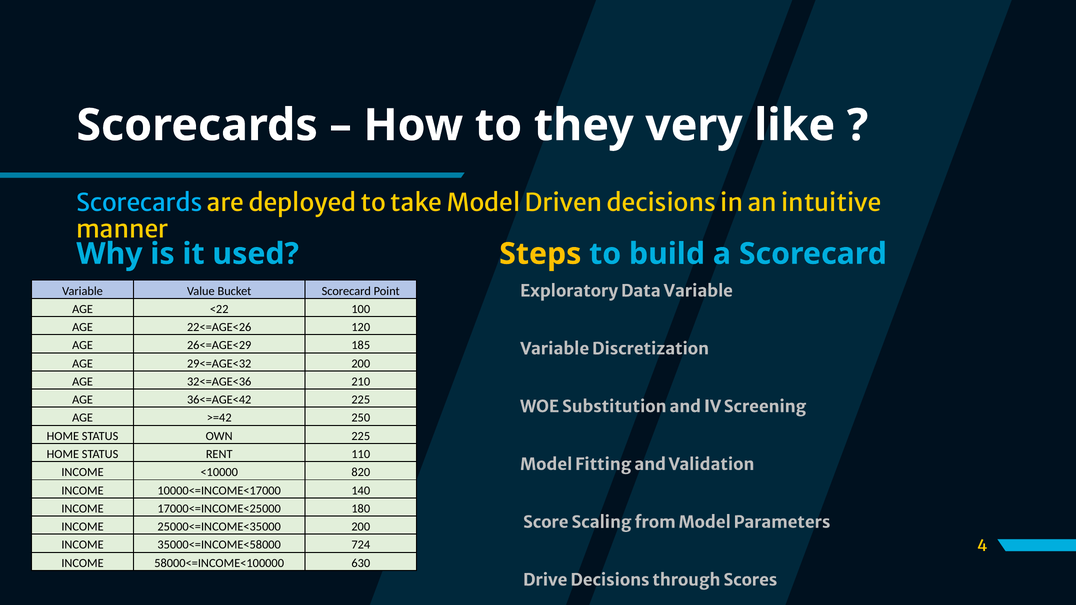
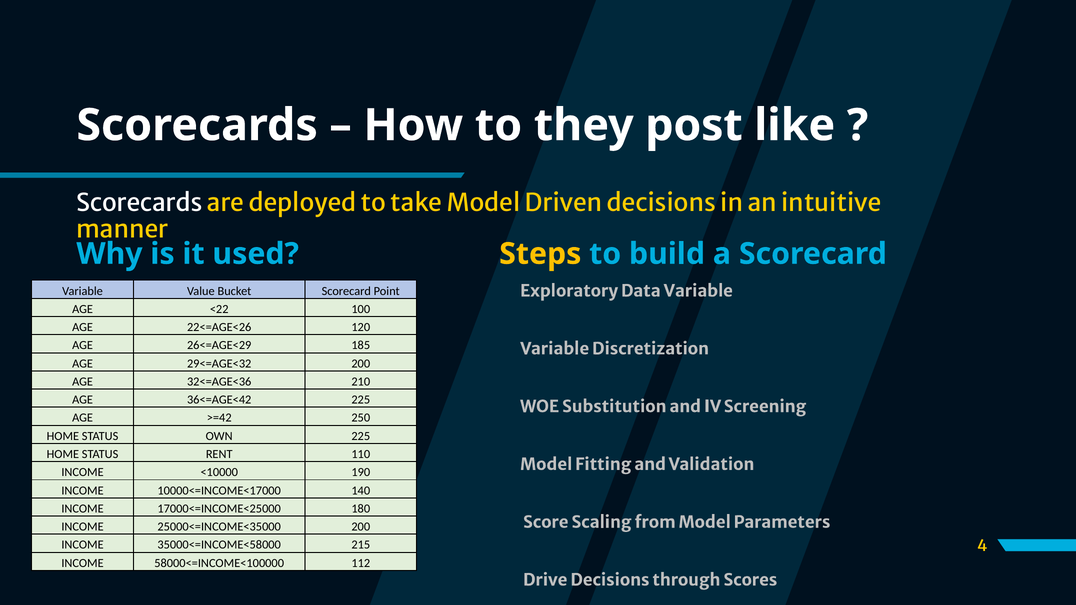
very: very -> post
Scorecards at (140, 203) colour: light blue -> white
820: 820 -> 190
724: 724 -> 215
630: 630 -> 112
